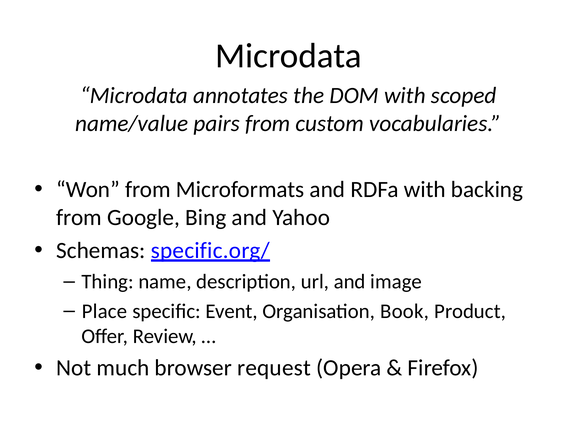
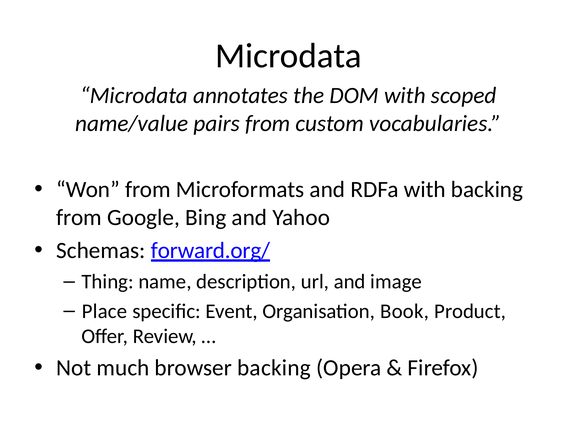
specific.org/: specific.org/ -> forward.org/
browser request: request -> backing
